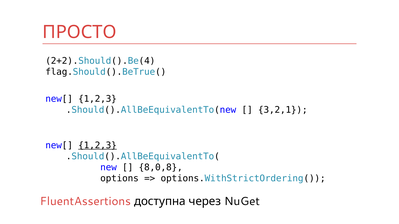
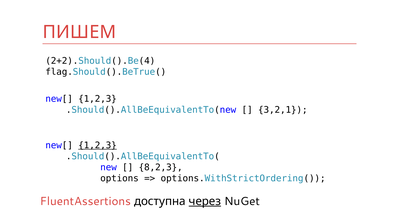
ПРОСТО: ПРОСТО -> ПИШЕМ
8,0,8: 8,0,8 -> 8,2,3
через underline: none -> present
